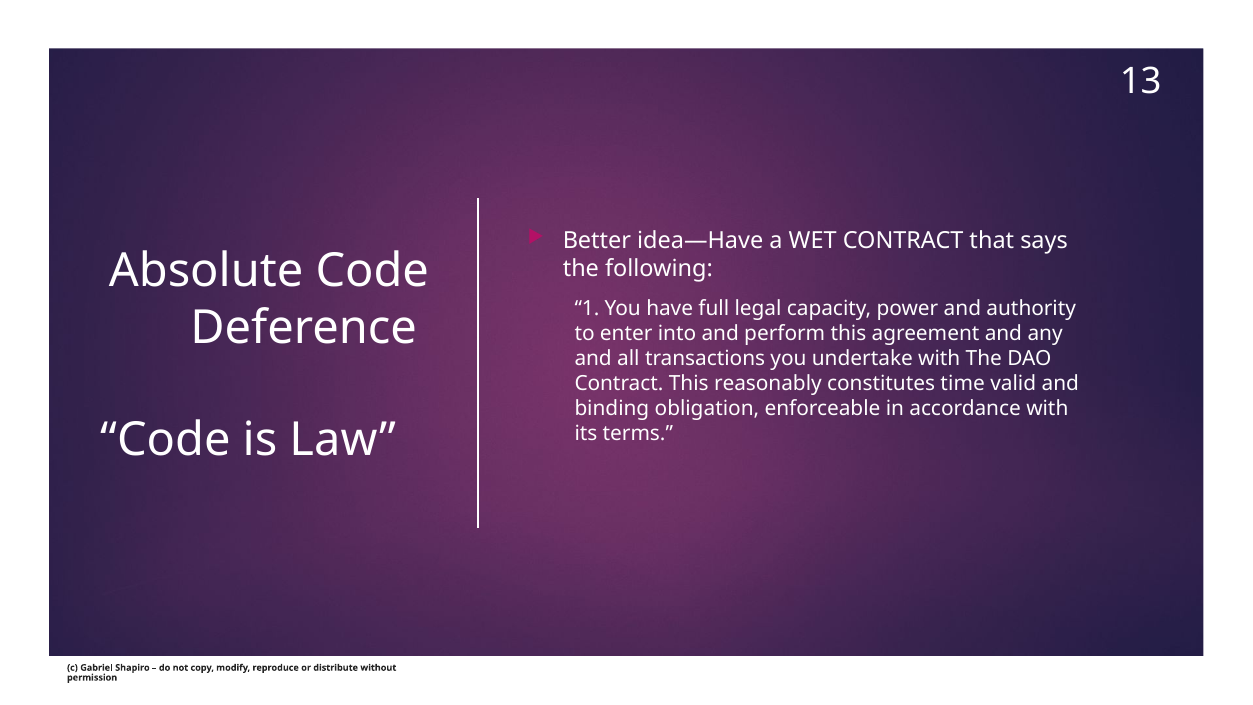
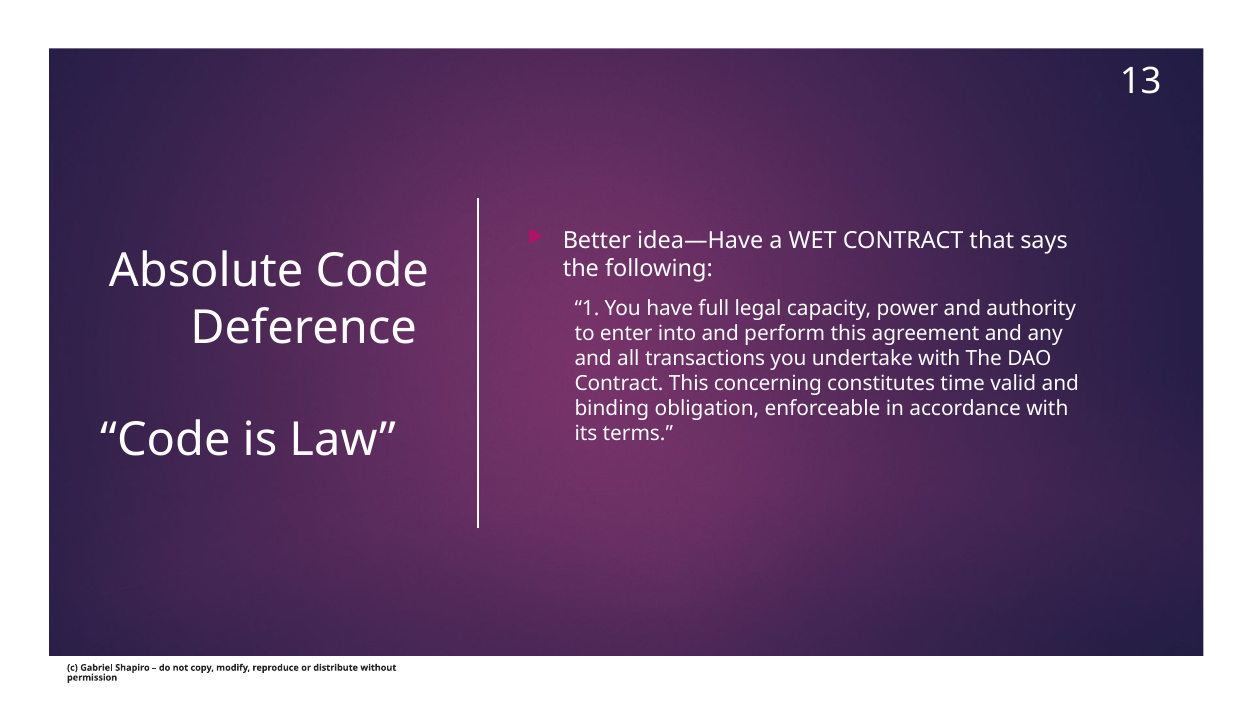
reasonably: reasonably -> concerning
